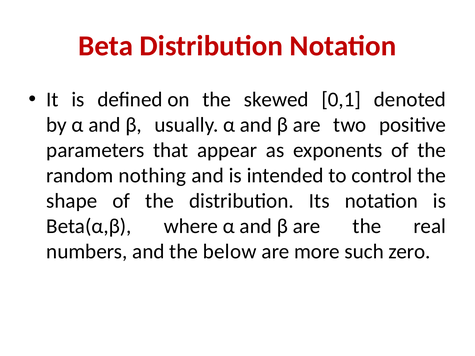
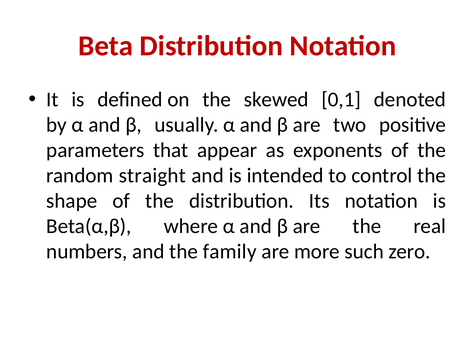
nothing: nothing -> straight
below: below -> family
